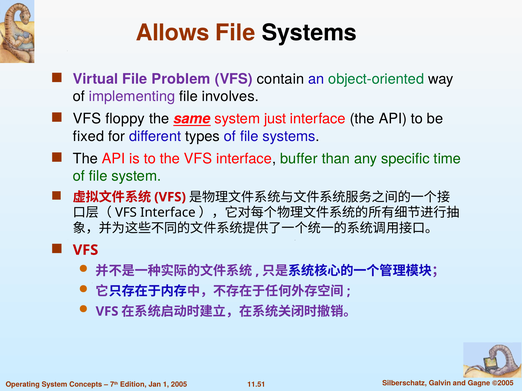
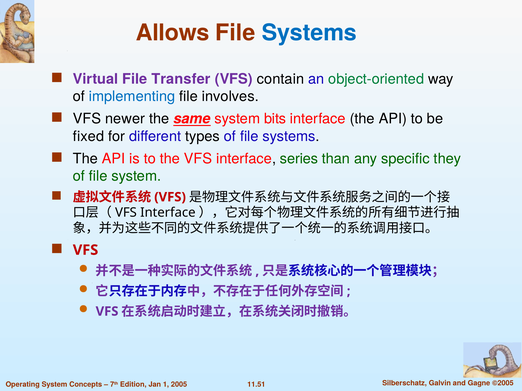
Systems at (309, 33) colour: black -> blue
Problem: Problem -> Transfer
implementing colour: purple -> blue
floppy: floppy -> newer
just: just -> bits
buffer: buffer -> series
time: time -> they
